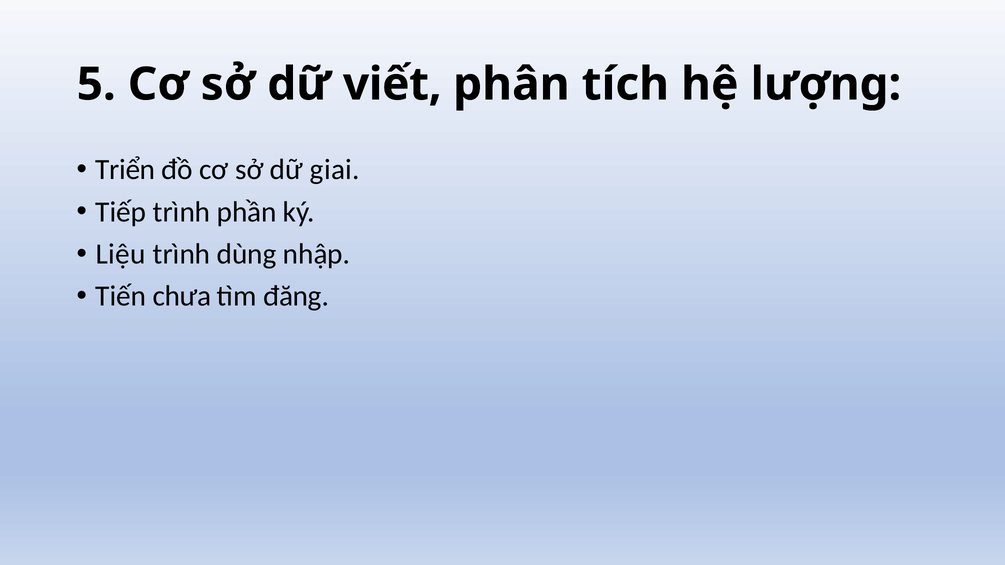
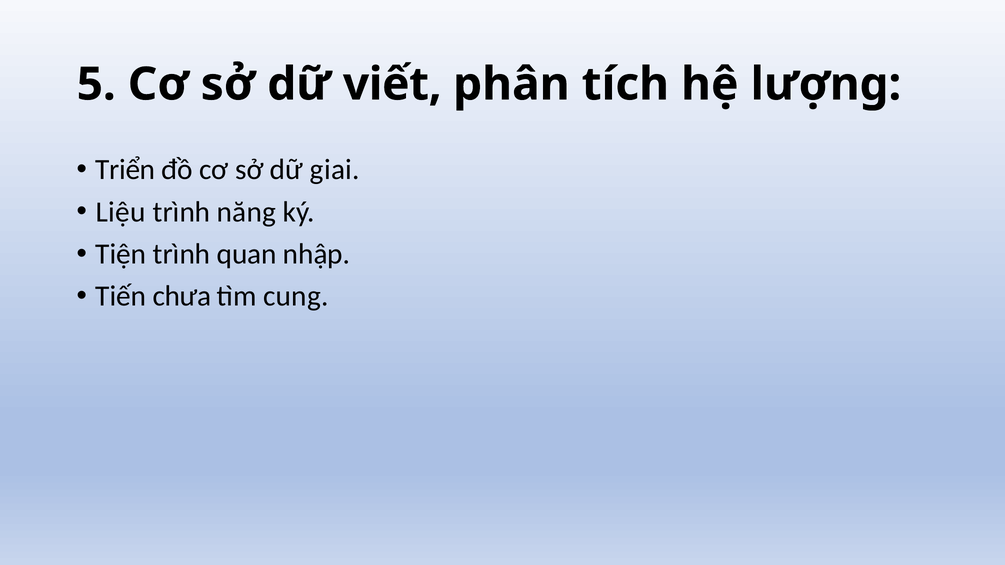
Tiếp: Tiếp -> Liệu
phần: phần -> năng
Liệu: Liệu -> Tiện
dùng: dùng -> quan
đăng: đăng -> cung
